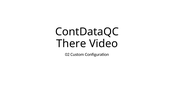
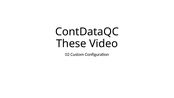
There: There -> These
